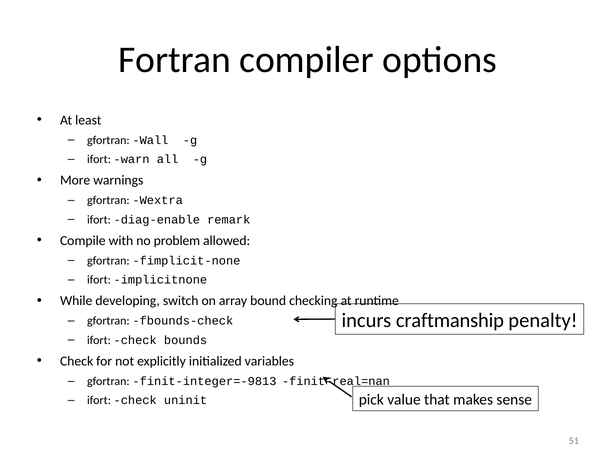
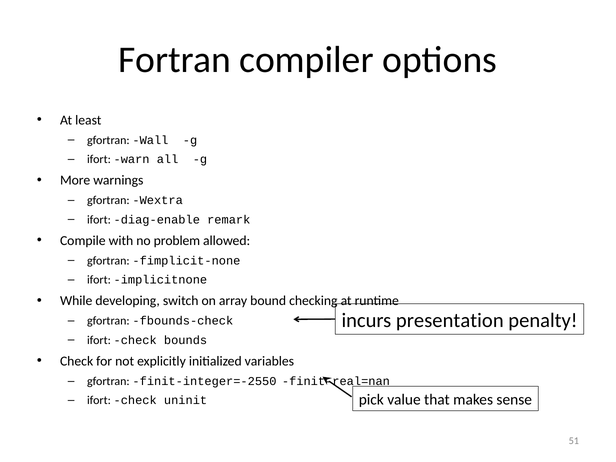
craftmanship: craftmanship -> presentation
finit-integer=-9813: finit-integer=-9813 -> finit-integer=-2550
